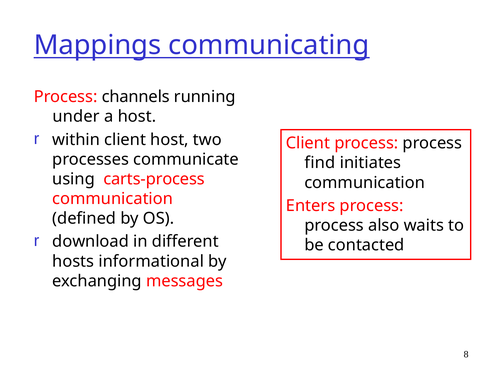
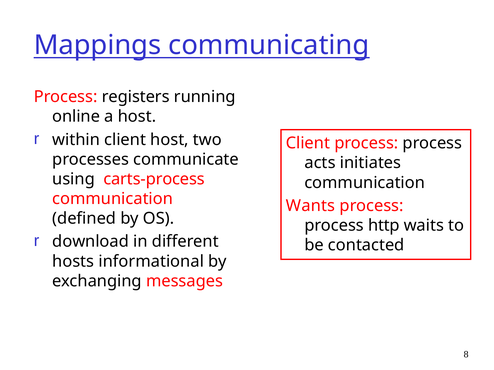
channels: channels -> registers
under: under -> online
find: find -> acts
Enters: Enters -> Wants
also: also -> http
